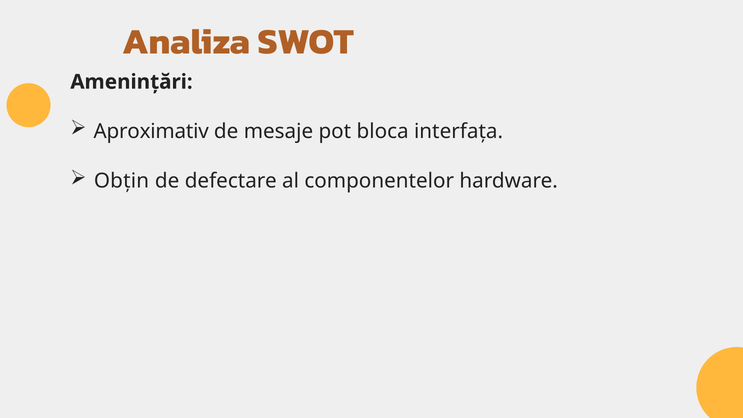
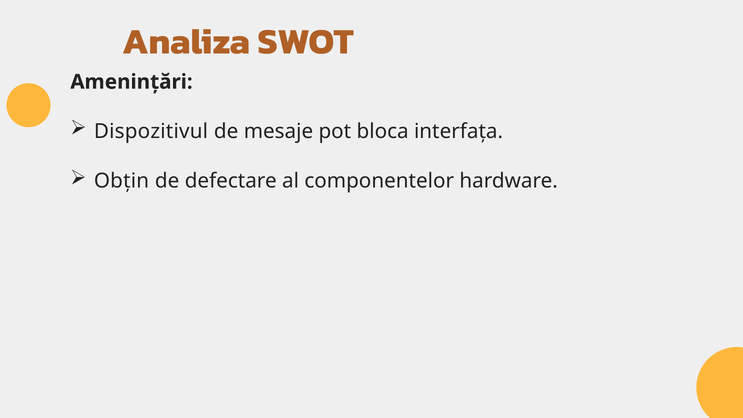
Aproximativ: Aproximativ -> Dispozitivul
